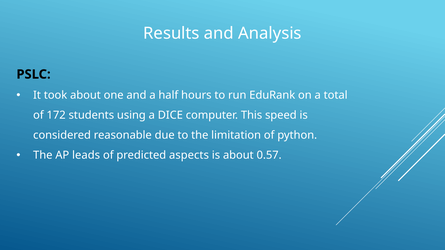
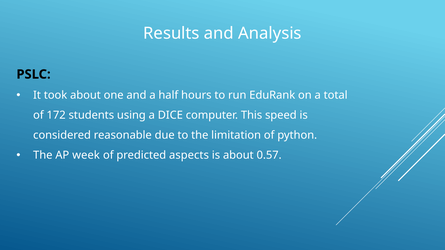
leads: leads -> week
